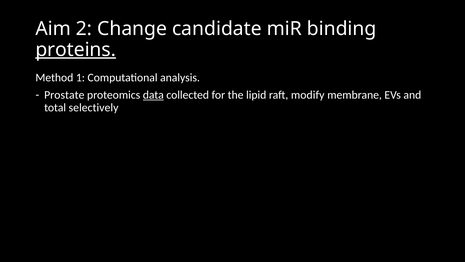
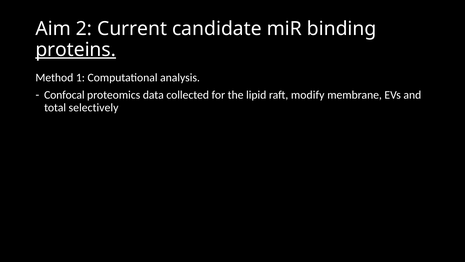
Change: Change -> Current
Prostate: Prostate -> Confocal
data underline: present -> none
